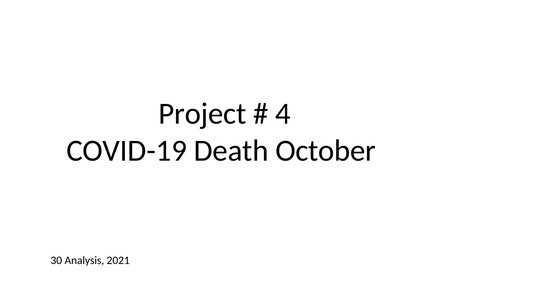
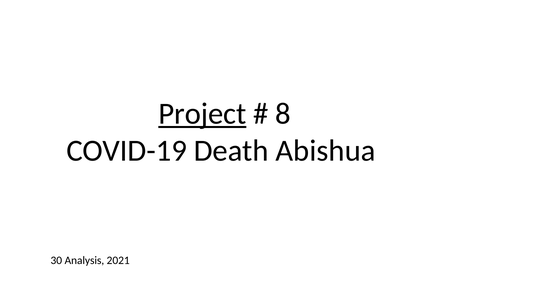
Project underline: none -> present
4: 4 -> 8
October: October -> Abishua
